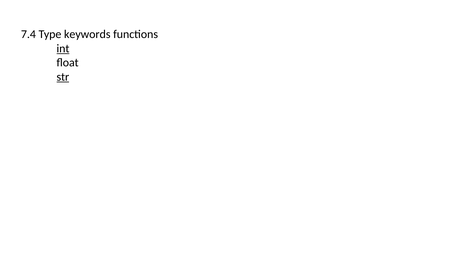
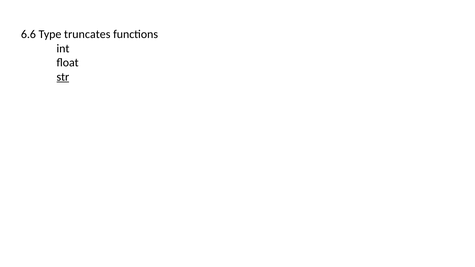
7.4: 7.4 -> 6.6
keywords: keywords -> truncates
int underline: present -> none
